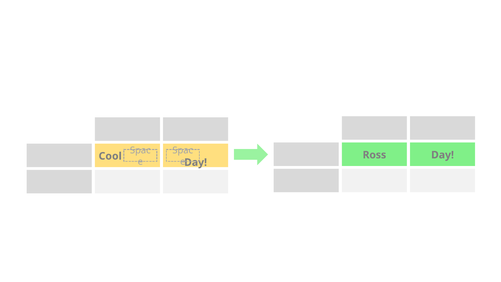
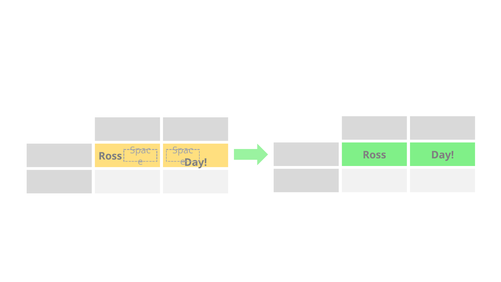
Cool at (110, 156): Cool -> Ross
